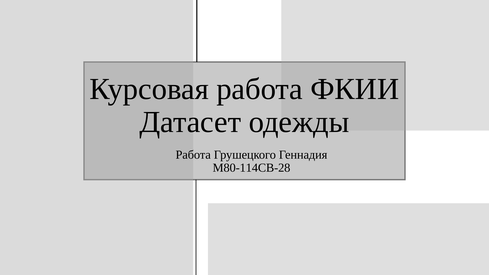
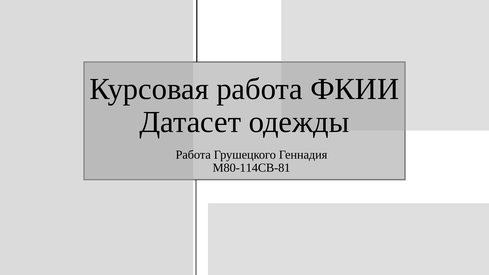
М80-114СВ-28: М80-114СВ-28 -> М80-114СВ-81
